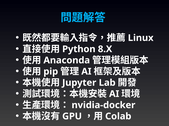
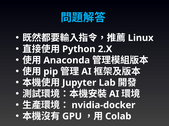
8.X: 8.X -> 2.X
